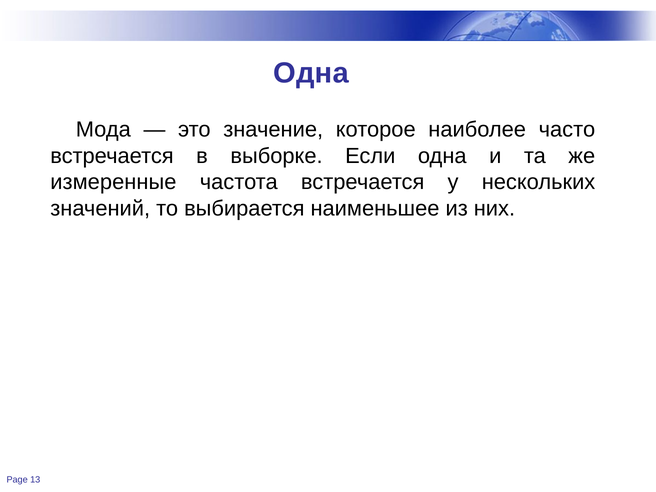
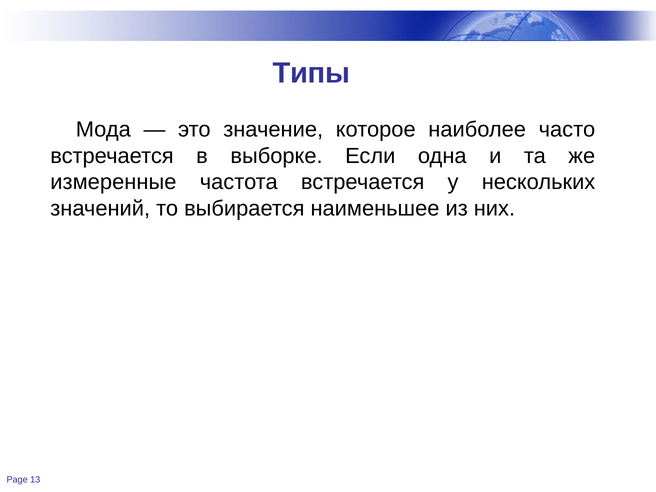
Одна at (311, 73): Одна -> Типы
